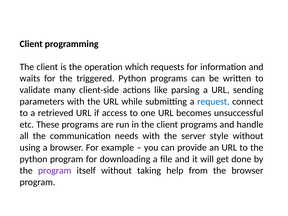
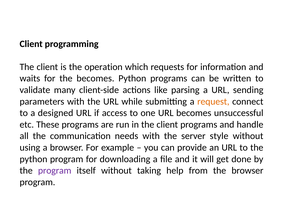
the triggered: triggered -> becomes
request colour: blue -> orange
retrieved: retrieved -> designed
